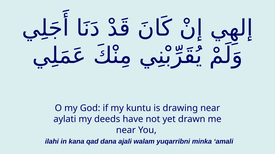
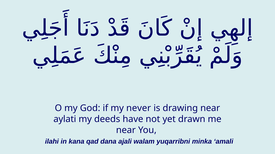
kuntu: kuntu -> never
